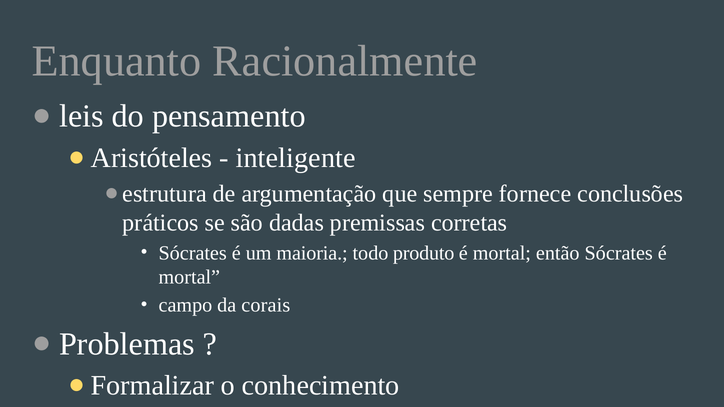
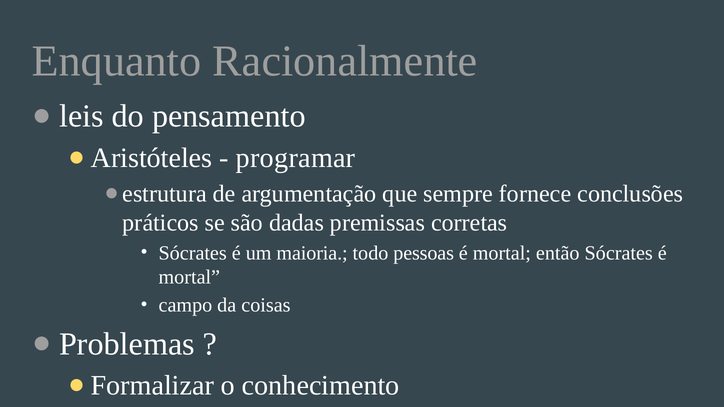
inteligente: inteligente -> programar
produto: produto -> pessoas
corais: corais -> coisas
